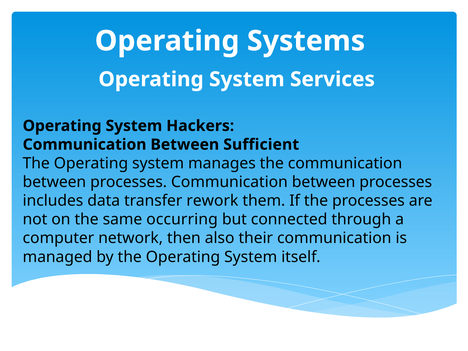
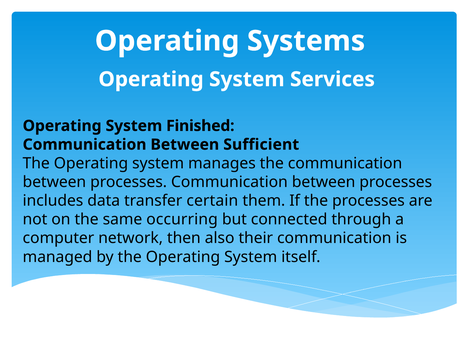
Hackers: Hackers -> Finished
rework: rework -> certain
